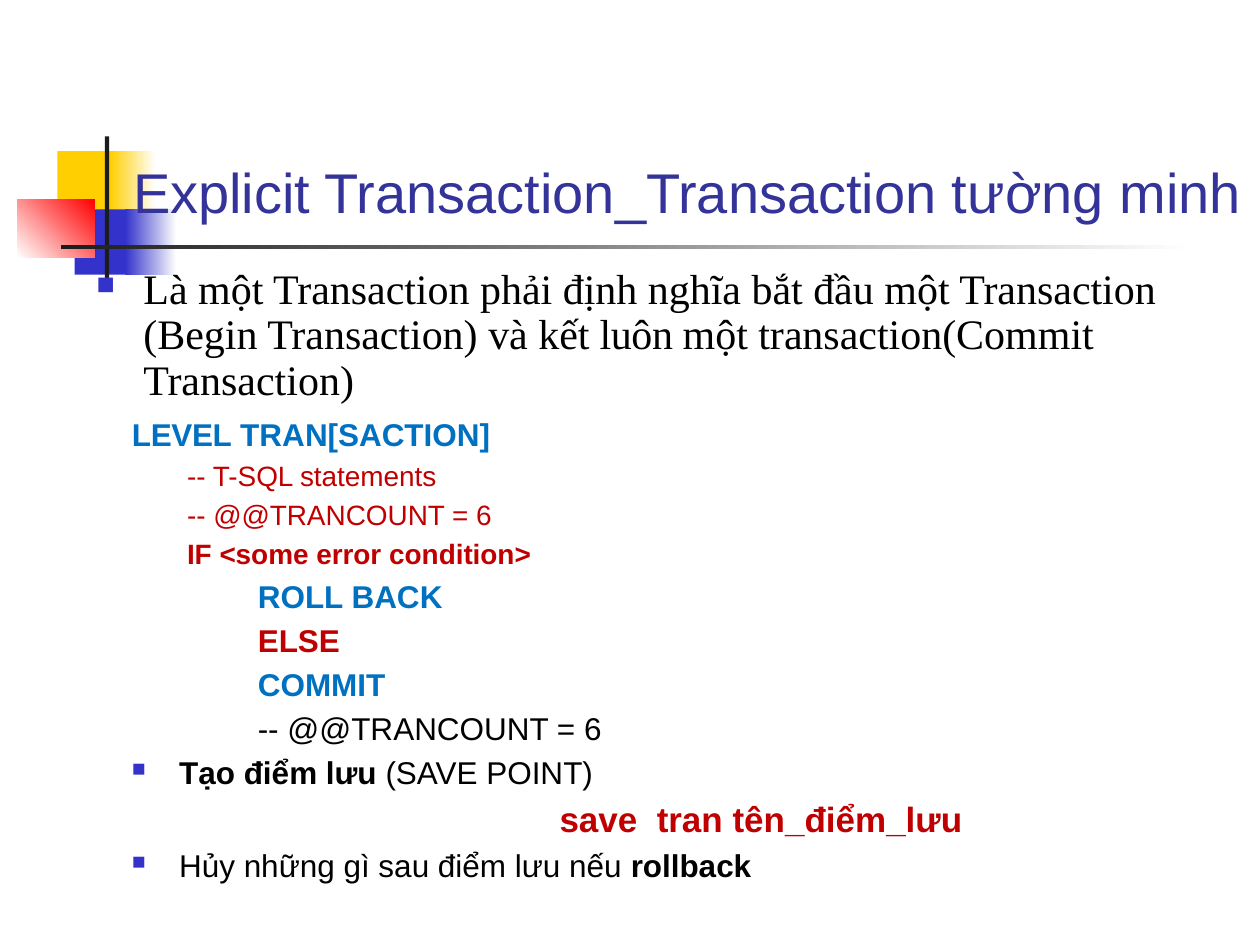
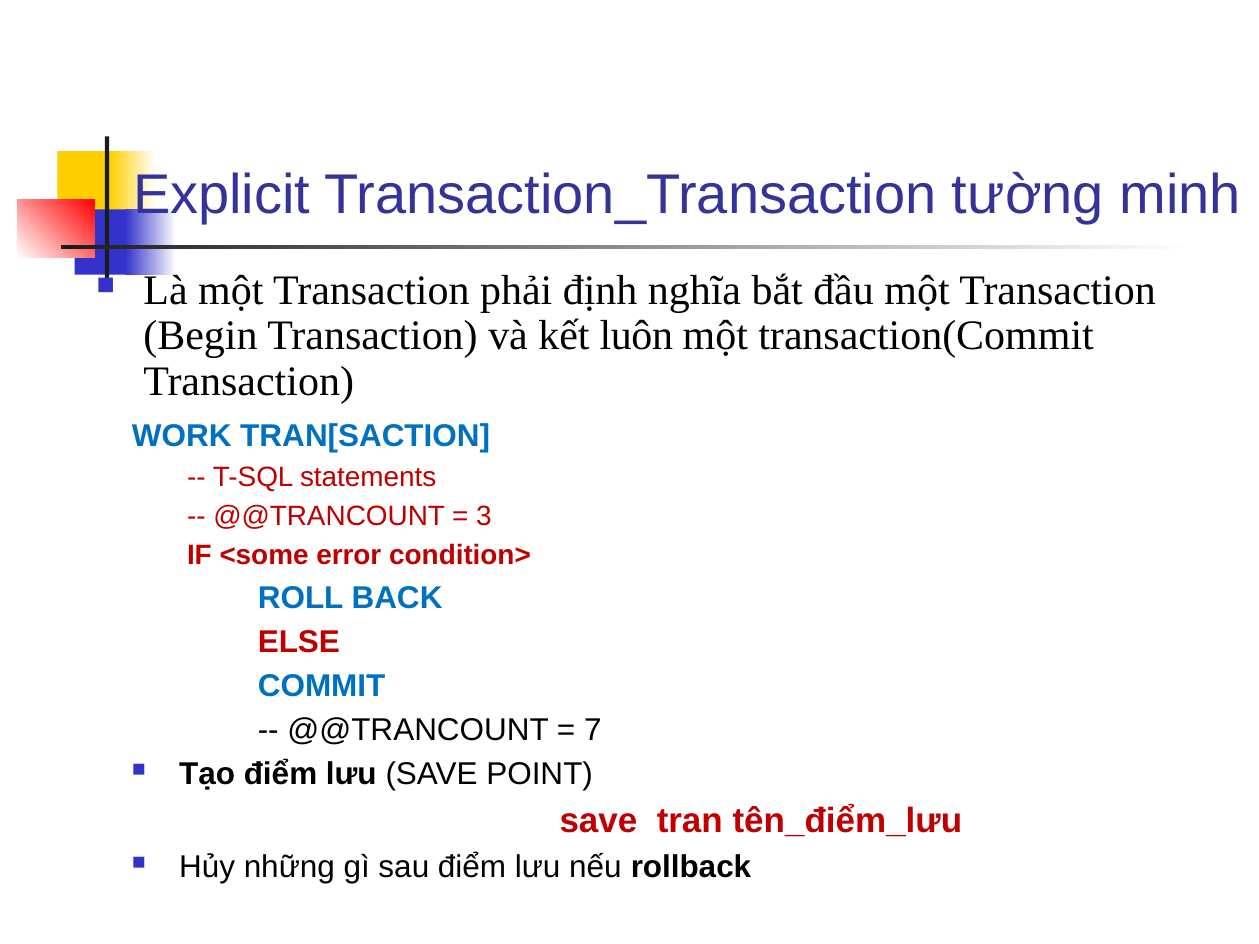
LEVEL: LEVEL -> WORK
6 at (484, 517): 6 -> 3
6 at (593, 730): 6 -> 7
